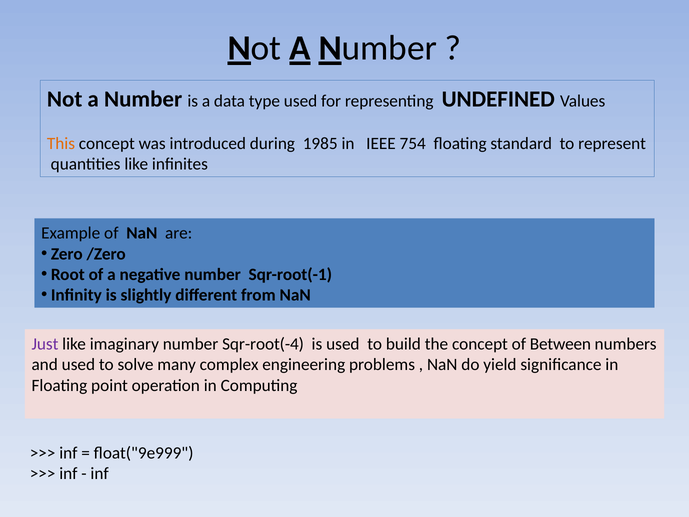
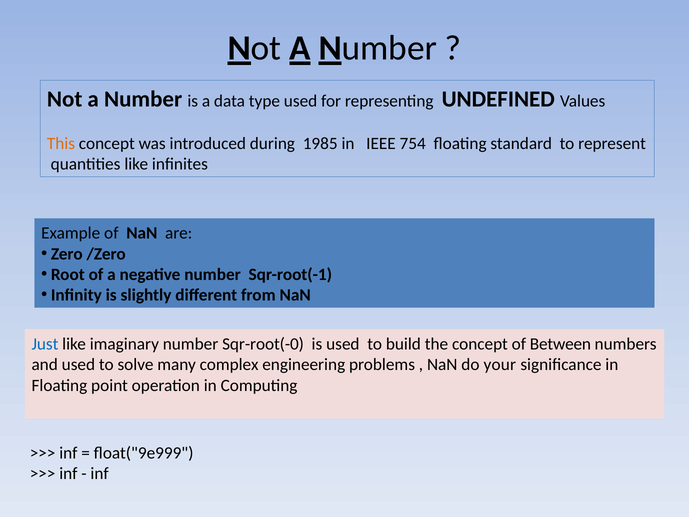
Just colour: purple -> blue
Sqr-root(-4: Sqr-root(-4 -> Sqr-root(-0
yield: yield -> your
